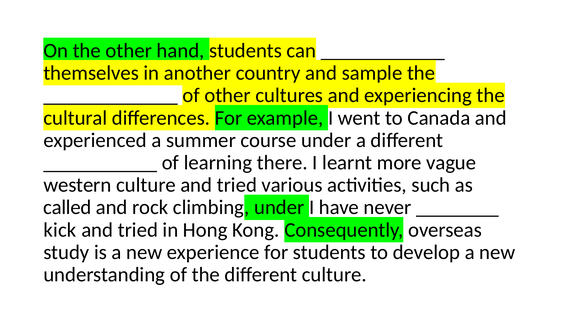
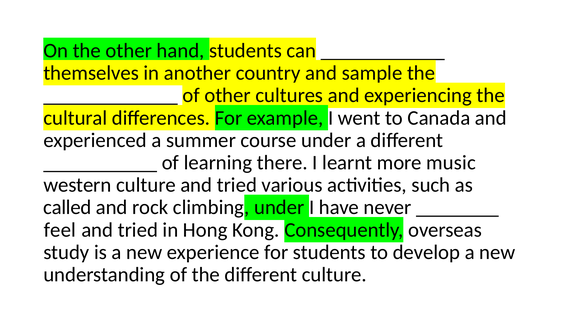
vague: vague -> music
kick: kick -> feel
